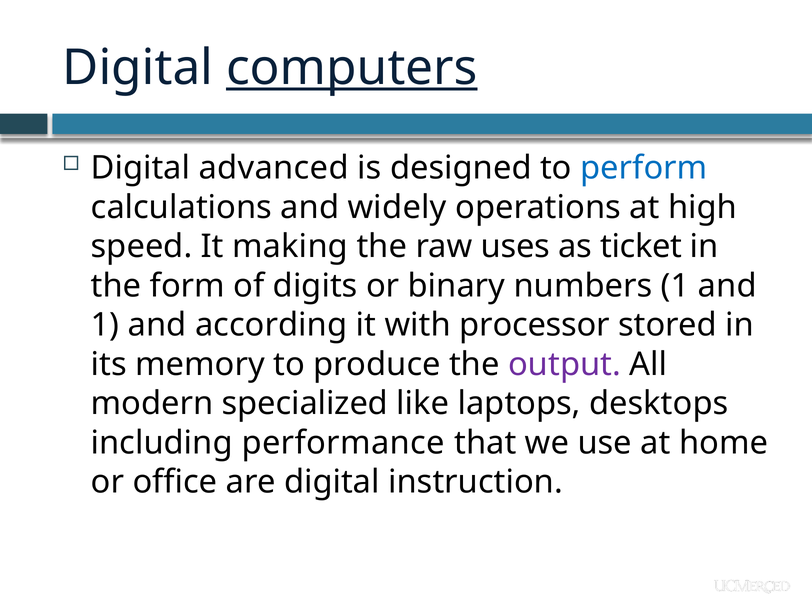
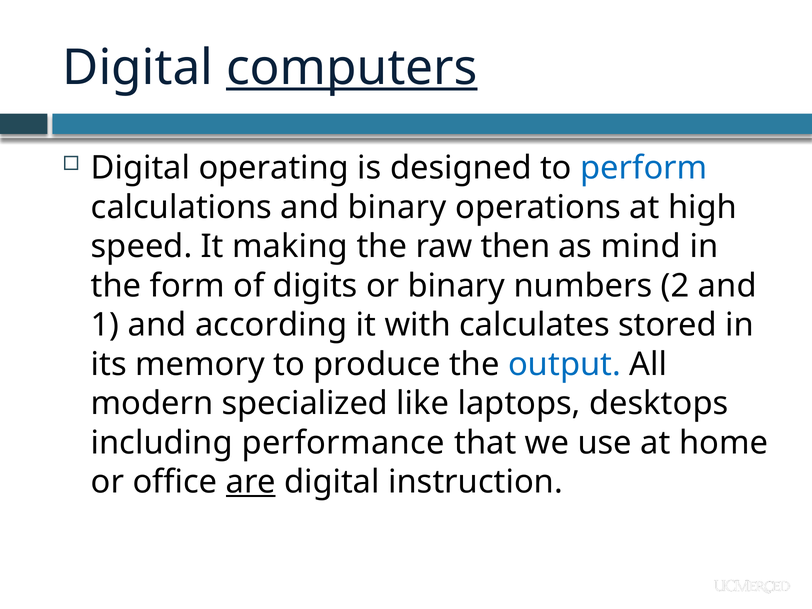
advanced: advanced -> operating
and widely: widely -> binary
uses: uses -> then
ticket: ticket -> mind
numbers 1: 1 -> 2
processor: processor -> calculates
output colour: purple -> blue
are underline: none -> present
